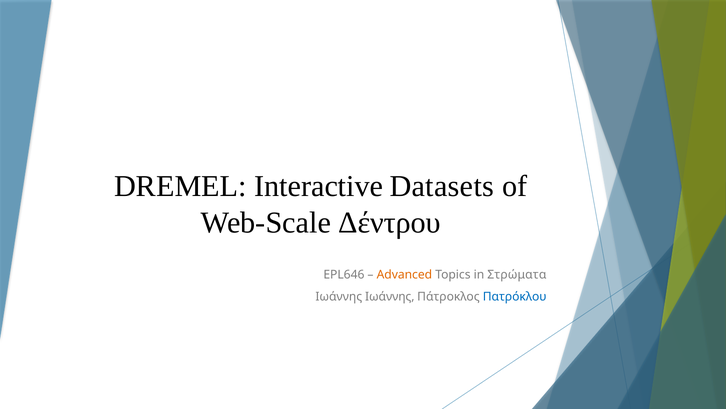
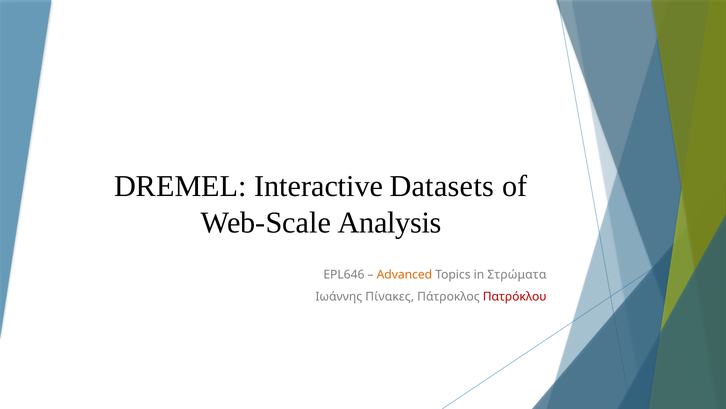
Δέντρου: Δέντρου -> Analysis
Ιωάννης Ιωάννης: Ιωάννης -> Πίνακες
Πατρόκλου colour: blue -> red
